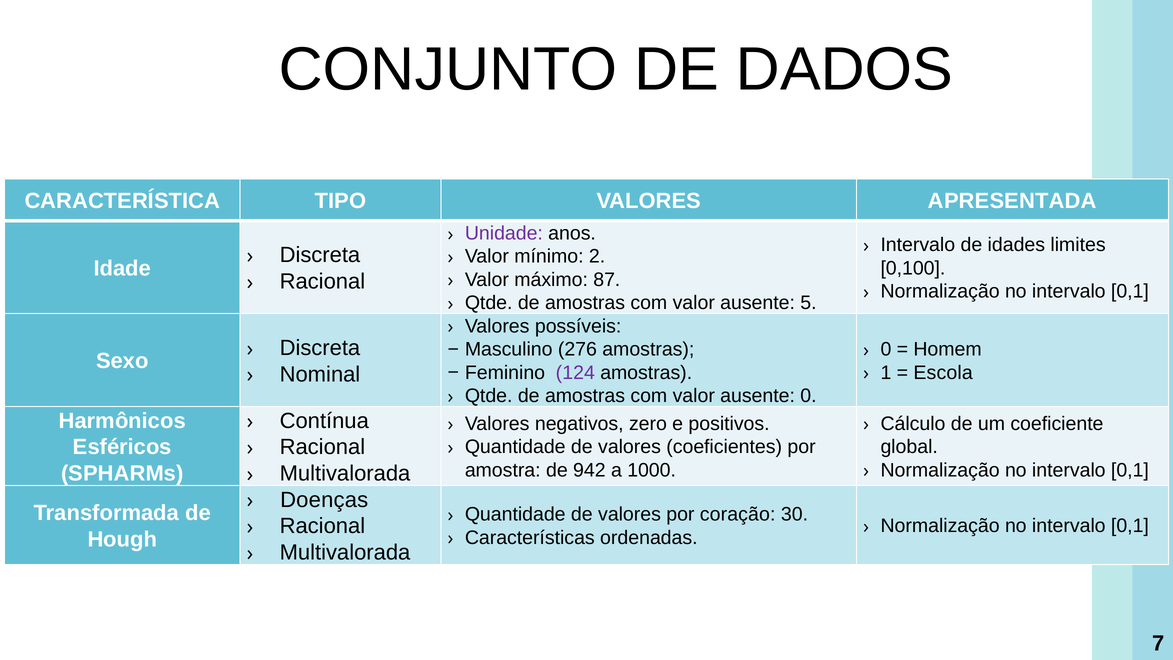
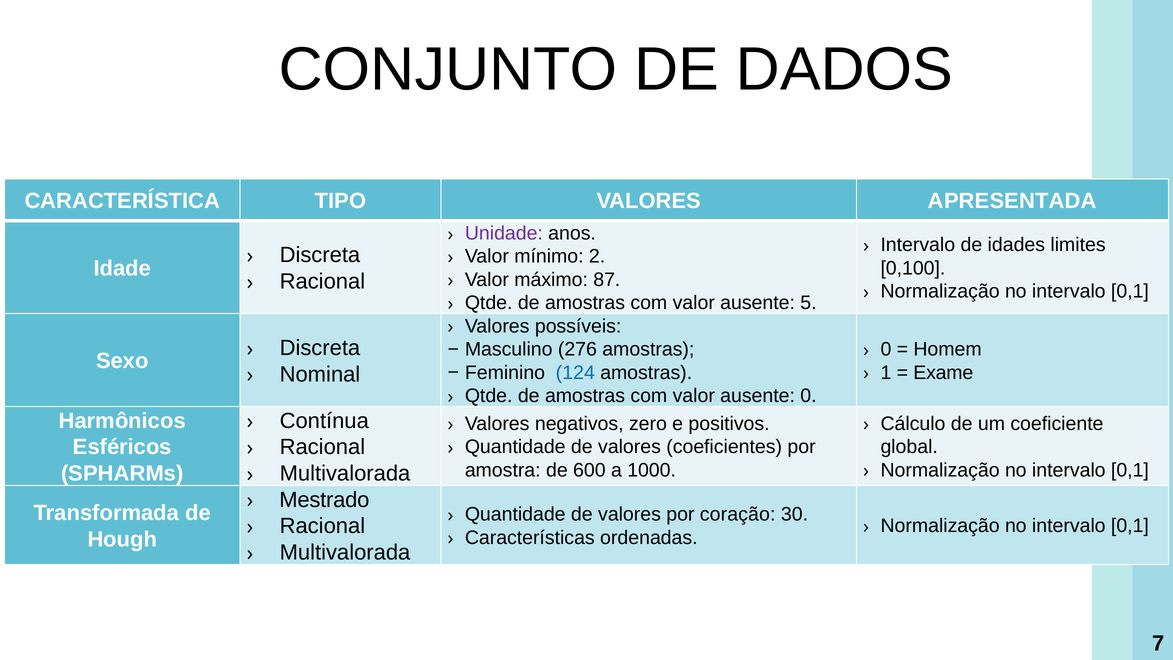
124 colour: purple -> blue
Escola: Escola -> Exame
942: 942 -> 600
Doenças: Doenças -> Mestrado
